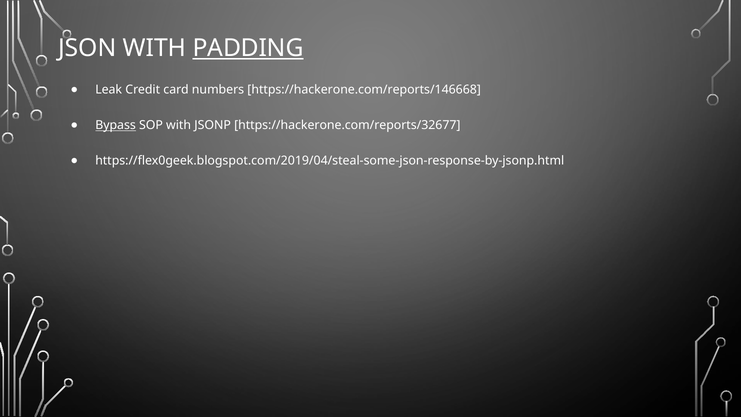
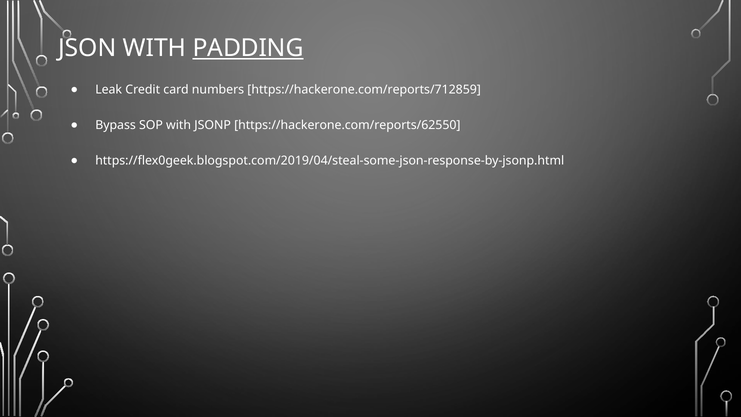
https://hackerone.com/reports/146668: https://hackerone.com/reports/146668 -> https://hackerone.com/reports/712859
Bypass underline: present -> none
https://hackerone.com/reports/32677: https://hackerone.com/reports/32677 -> https://hackerone.com/reports/62550
